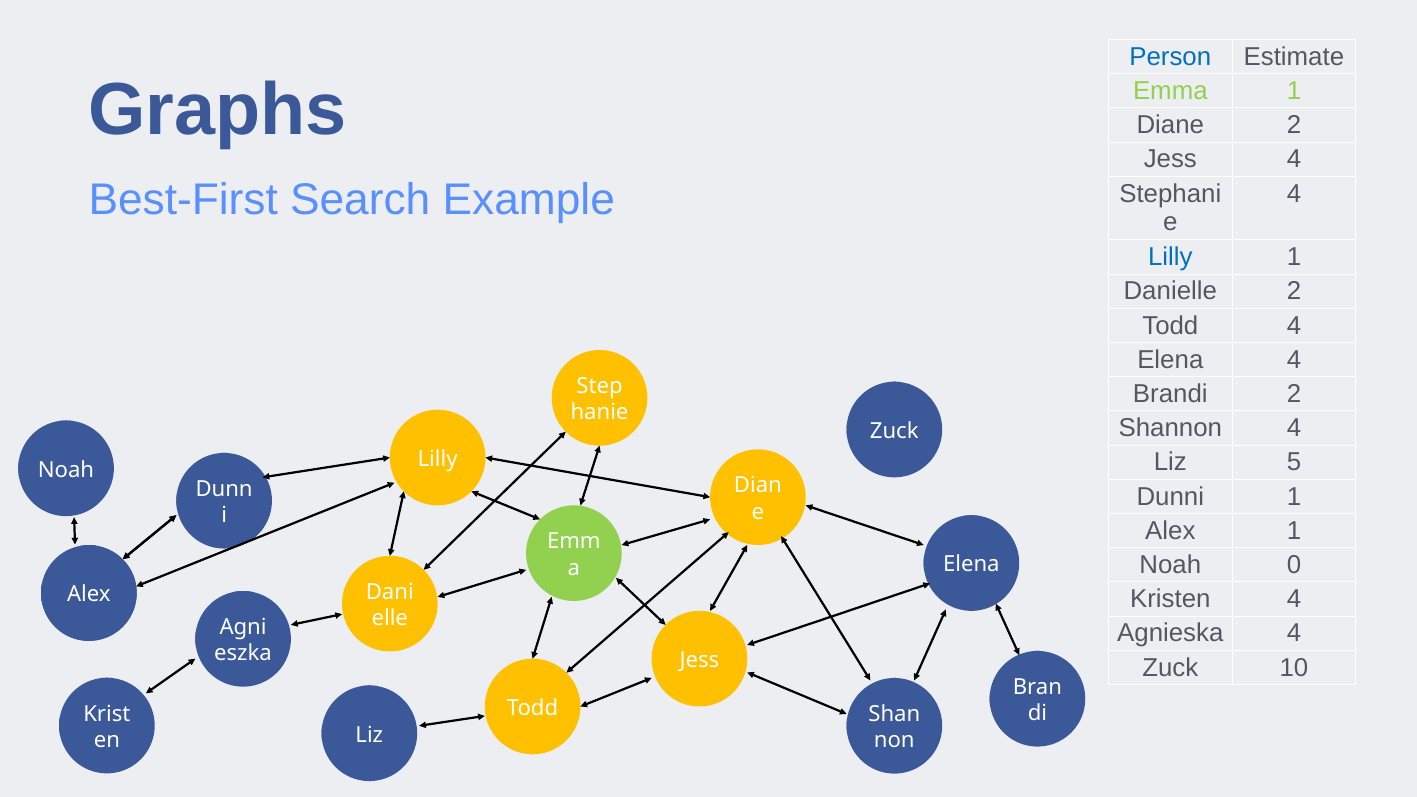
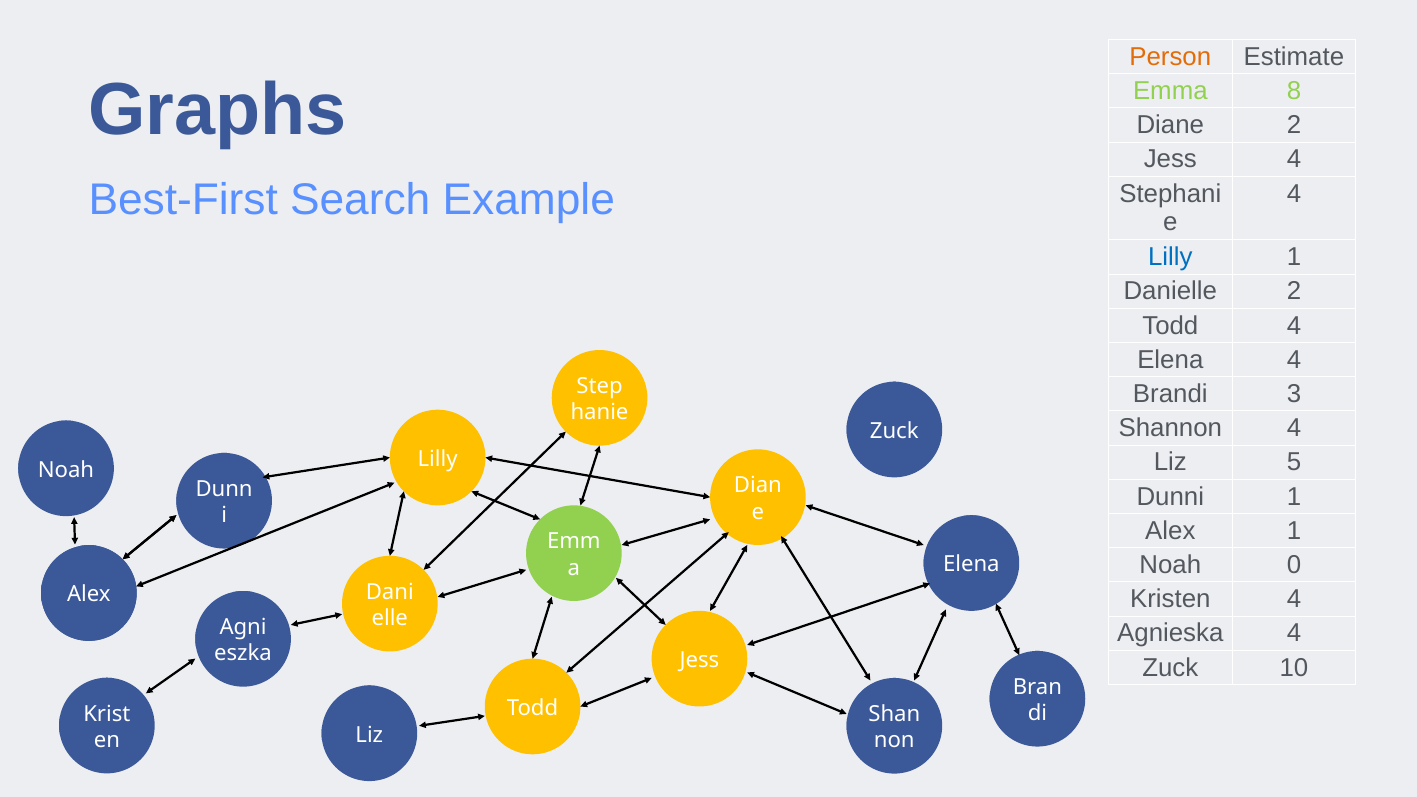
Person colour: blue -> orange
Emma 1: 1 -> 8
Brandi 2: 2 -> 3
